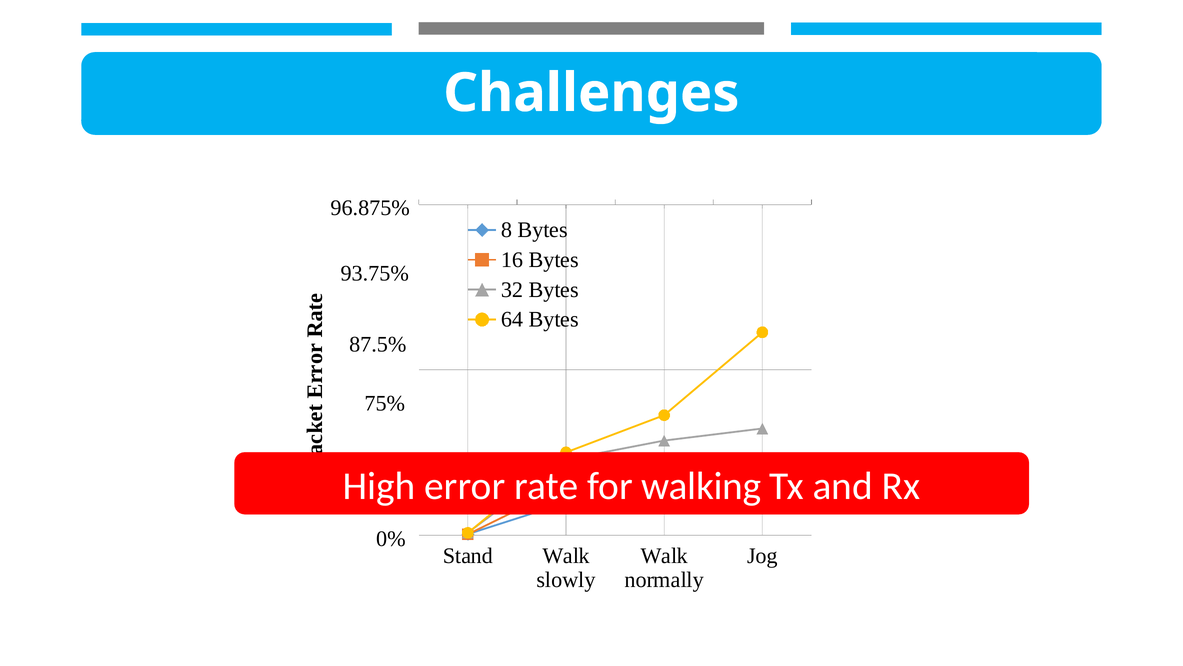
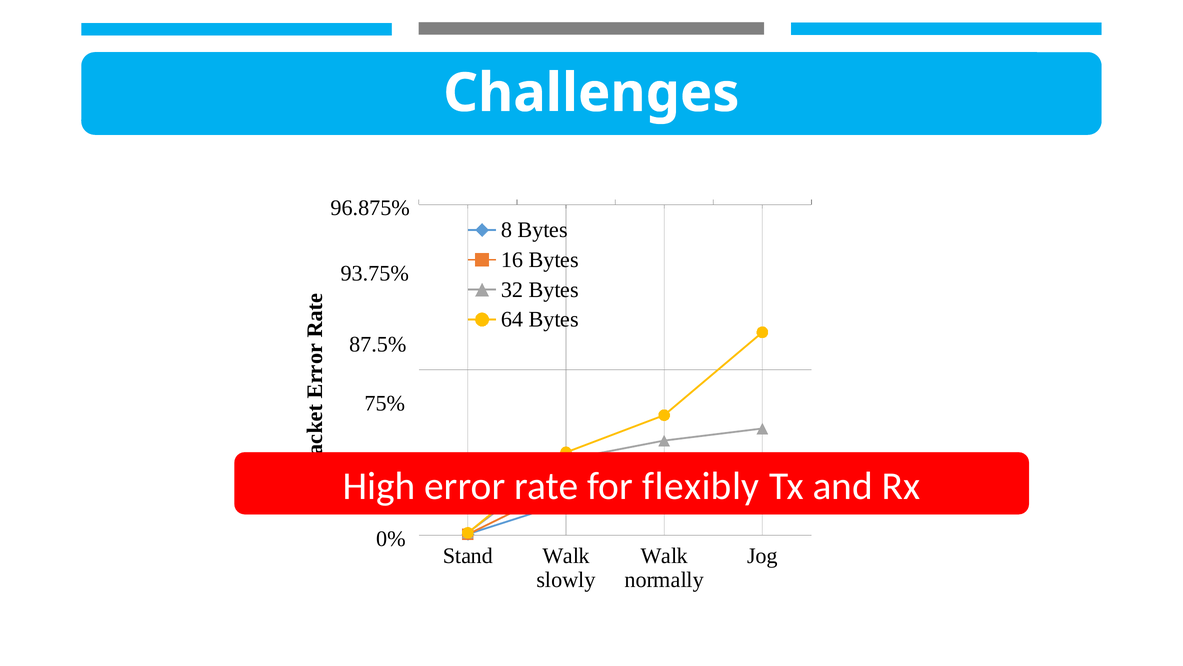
walking: walking -> flexibly
